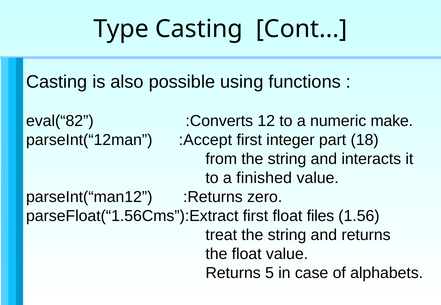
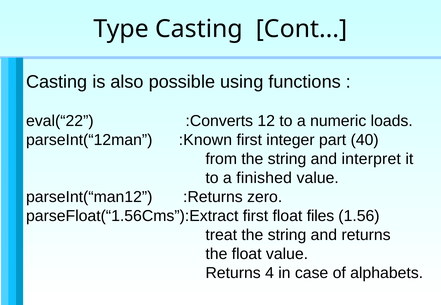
eval(“82: eval(“82 -> eval(“22
make: make -> loads
:Accept: :Accept -> :Known
18: 18 -> 40
interacts: interacts -> interpret
5: 5 -> 4
